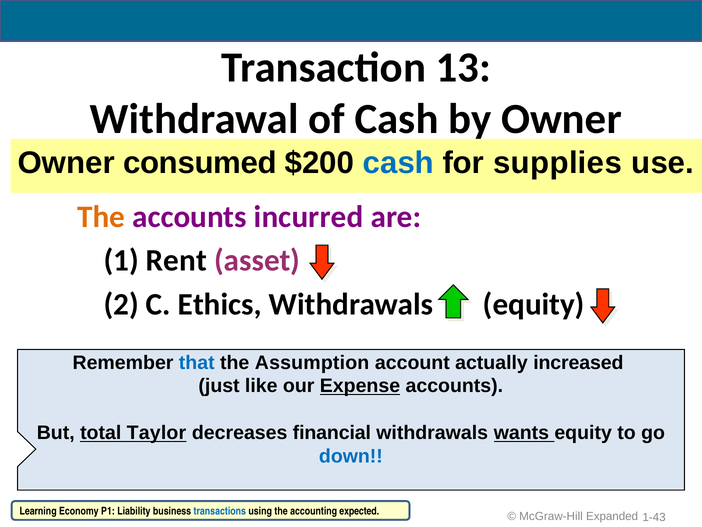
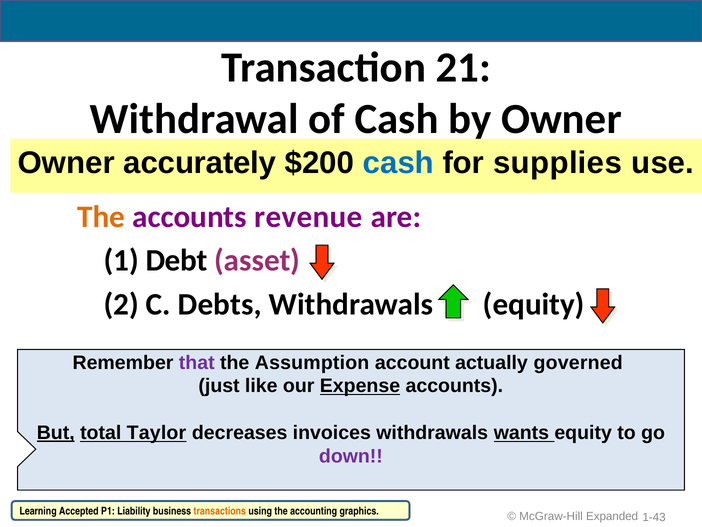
13: 13 -> 21
consumed: consumed -> accurately
incurred: incurred -> revenue
Rent: Rent -> Debt
Ethics: Ethics -> Debts
that colour: blue -> purple
increased: increased -> governed
But underline: none -> present
financial: financial -> invoices
down colour: blue -> purple
Economy: Economy -> Accepted
transactions colour: blue -> orange
expected: expected -> graphics
